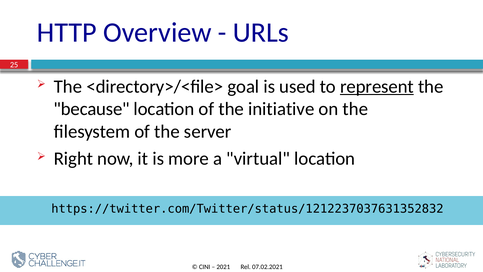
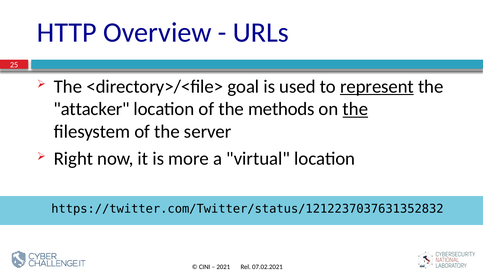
because: because -> attacker
initiative: initiative -> methods
the at (355, 109) underline: none -> present
